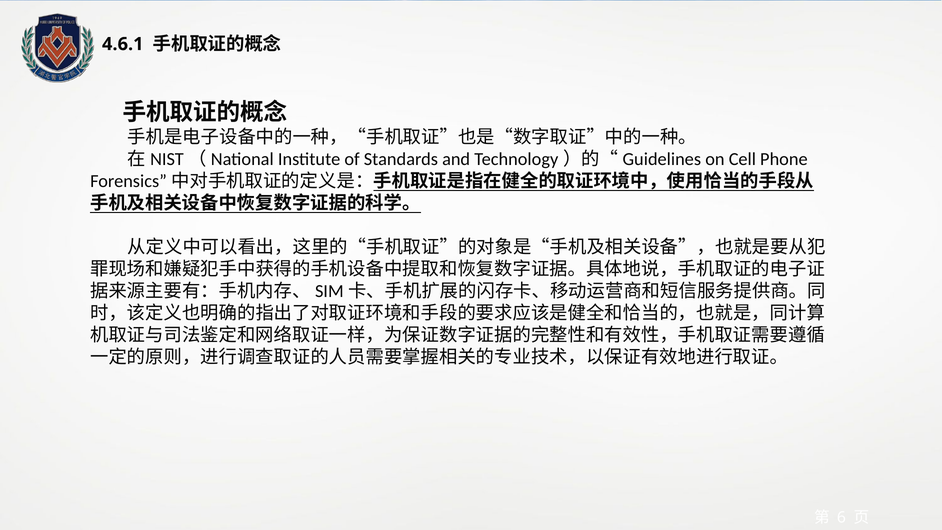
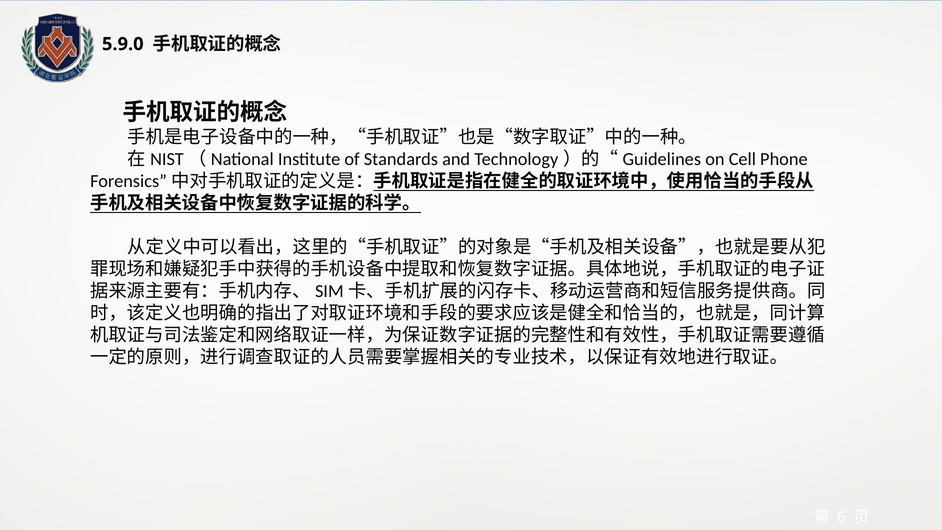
4.6.1: 4.6.1 -> 5.9.0
